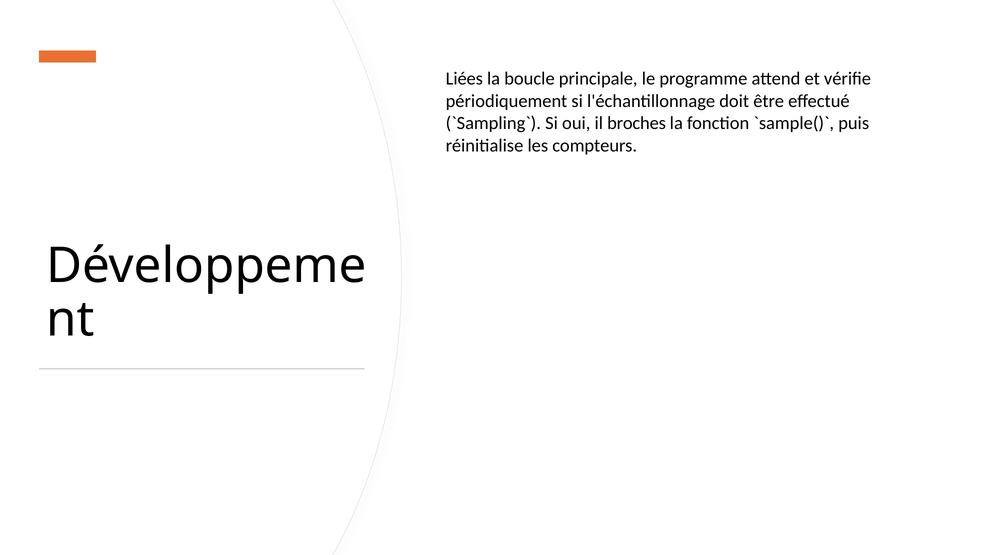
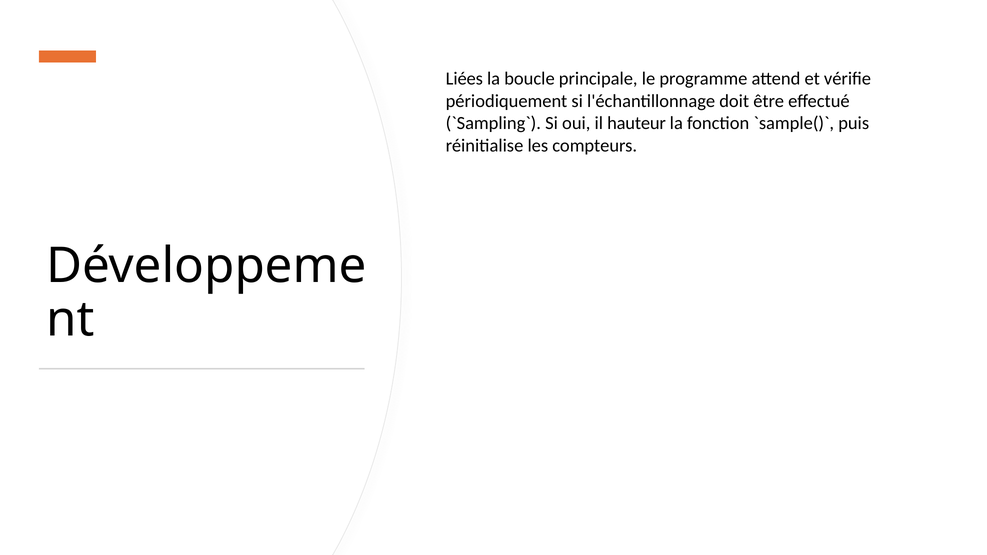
broches: broches -> hauteur
